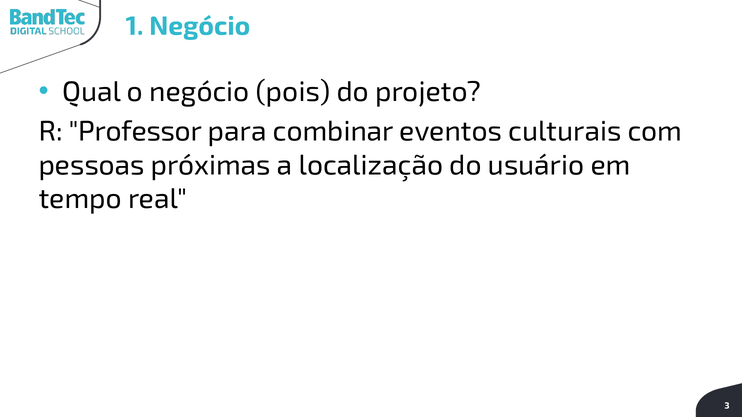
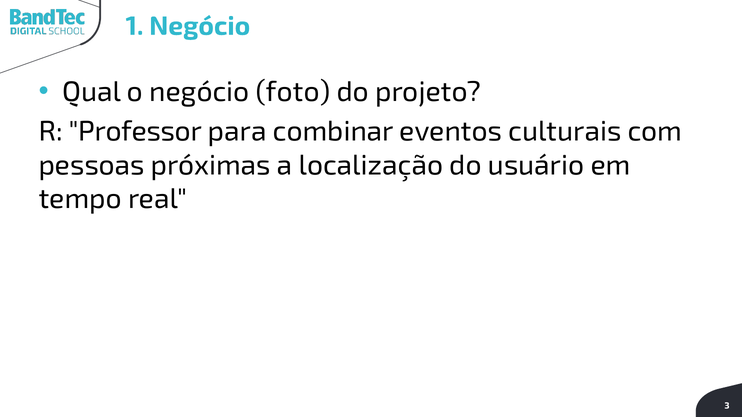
pois: pois -> foto
